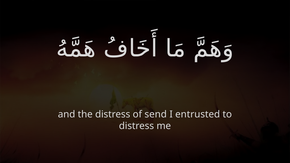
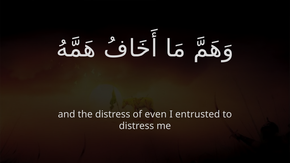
send: send -> even
